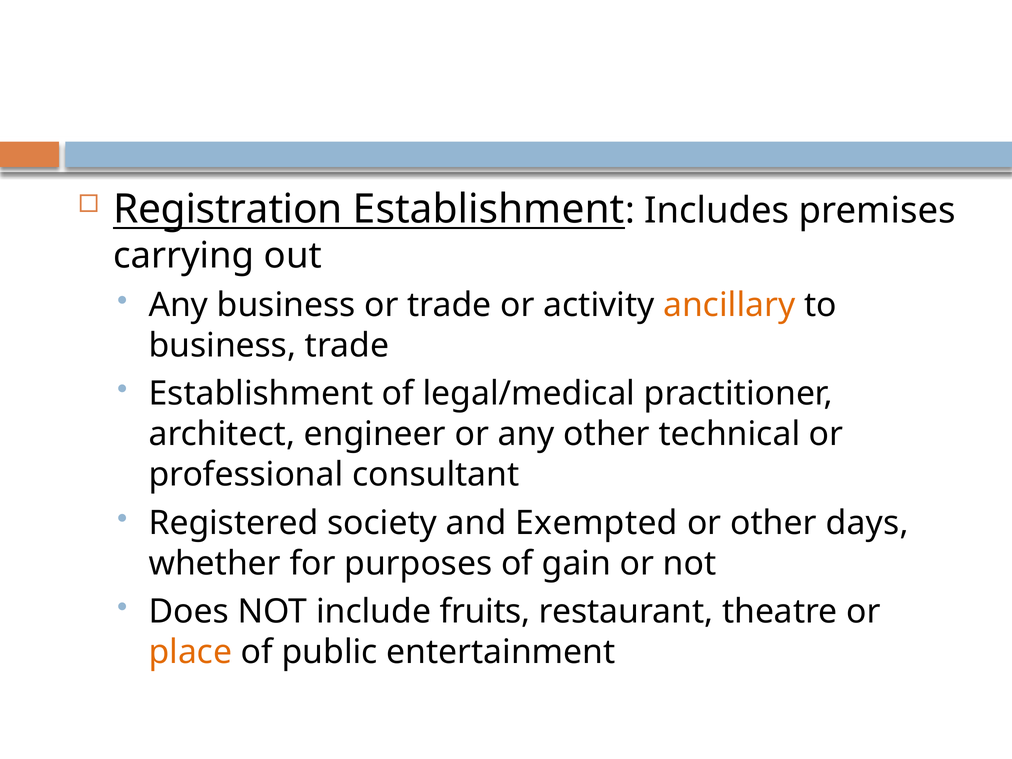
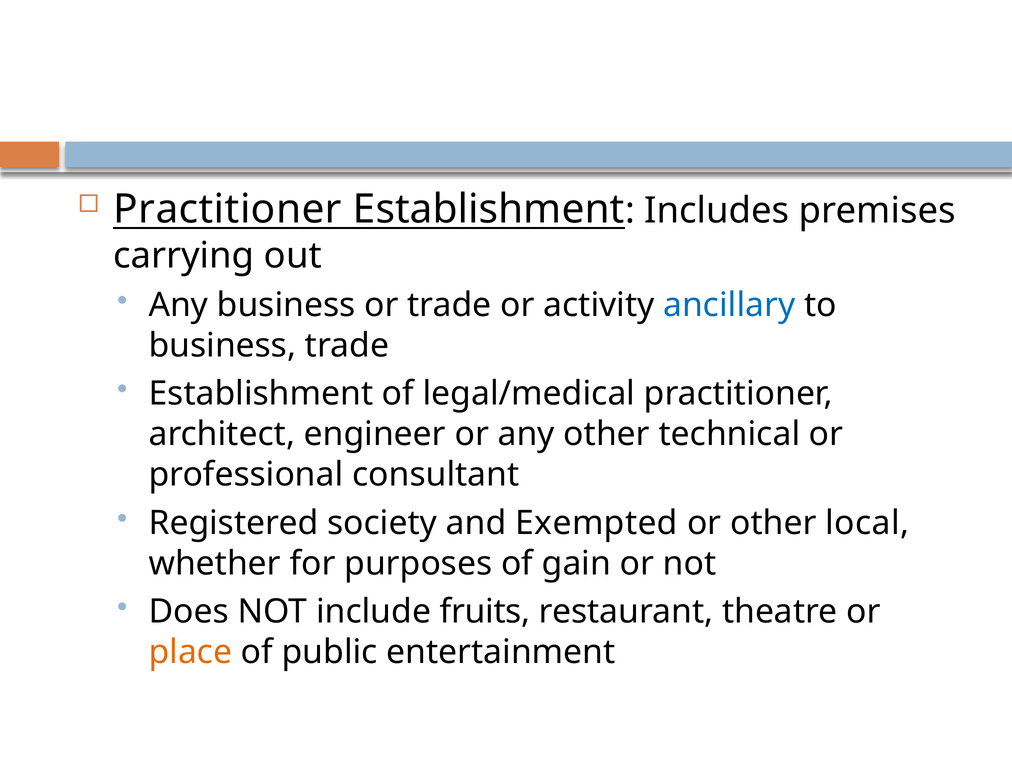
Registration at (228, 209): Registration -> Practitioner
ancillary colour: orange -> blue
days: days -> local
